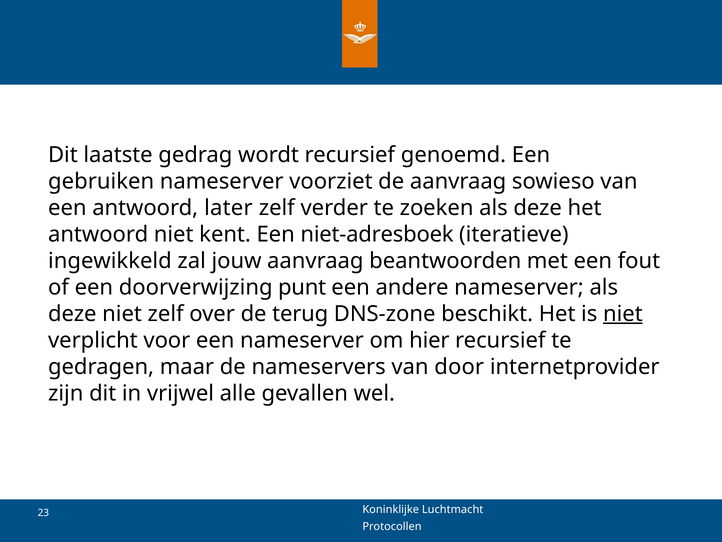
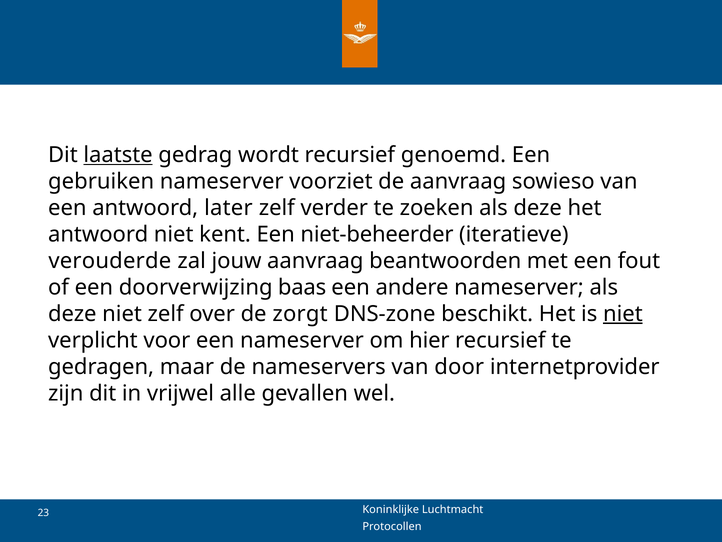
laatste underline: none -> present
niet-adresboek: niet-adresboek -> niet-beheerder
ingewikkeld: ingewikkeld -> verouderde
punt: punt -> baas
terug: terug -> zorgt
